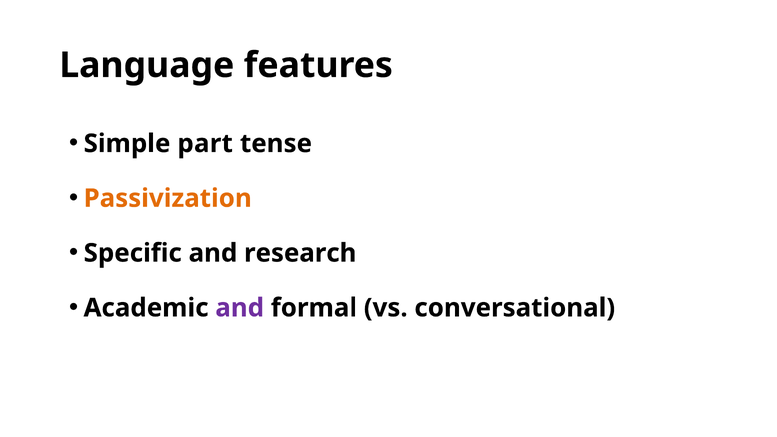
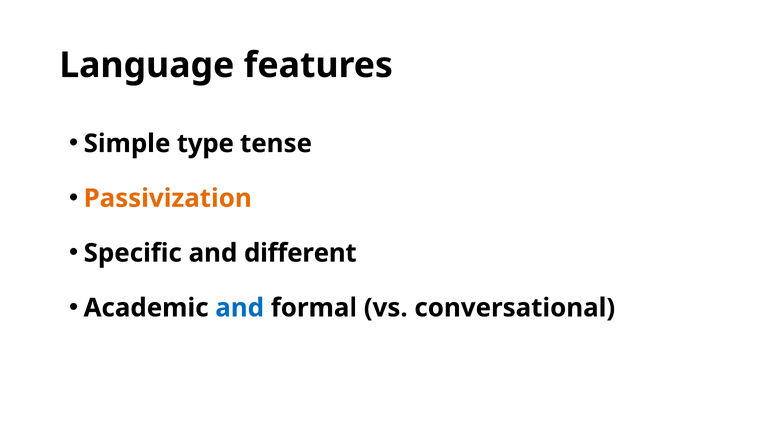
part: part -> type
research: research -> different
and at (240, 308) colour: purple -> blue
